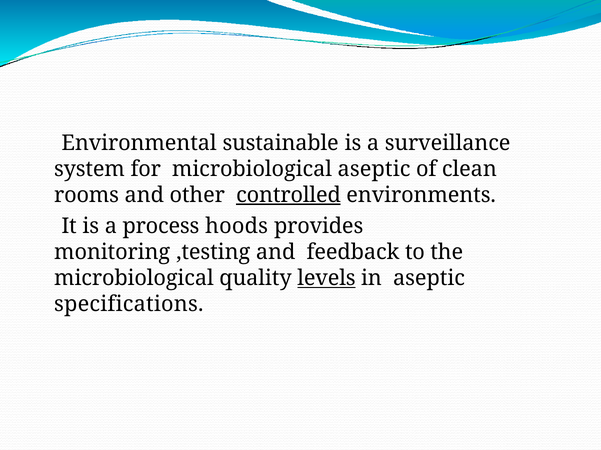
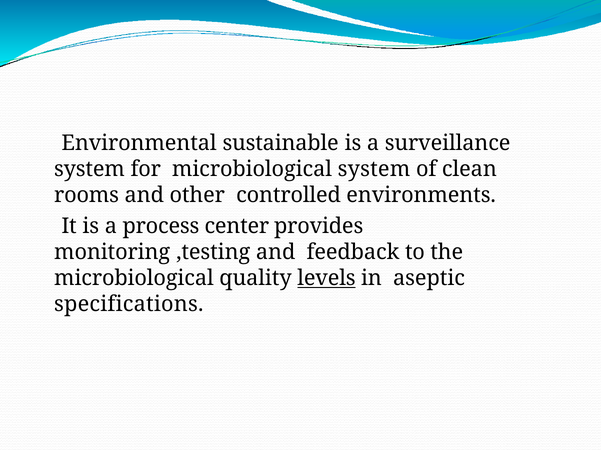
microbiological aseptic: aseptic -> system
controlled underline: present -> none
hoods: hoods -> center
